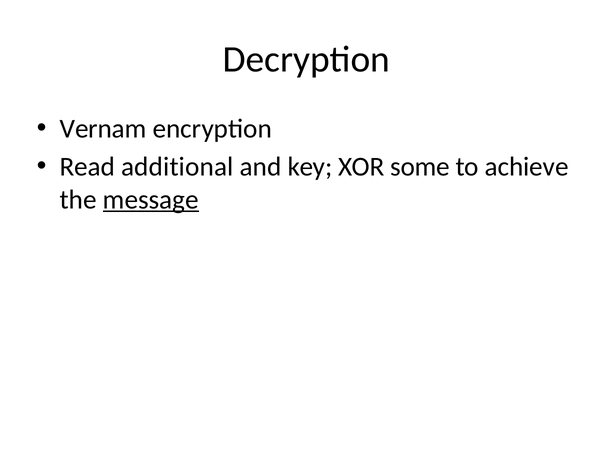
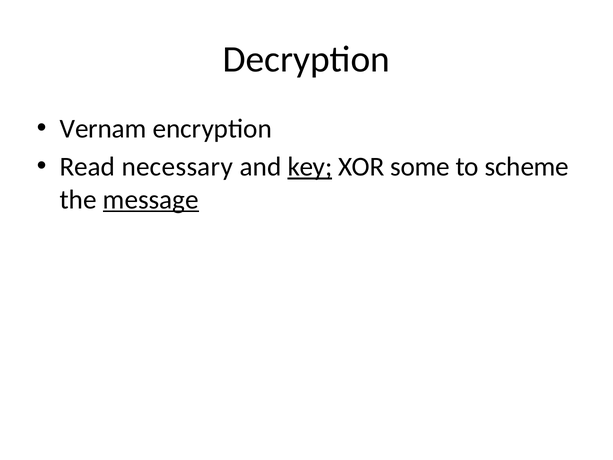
additional: additional -> necessary
key underline: none -> present
achieve: achieve -> scheme
